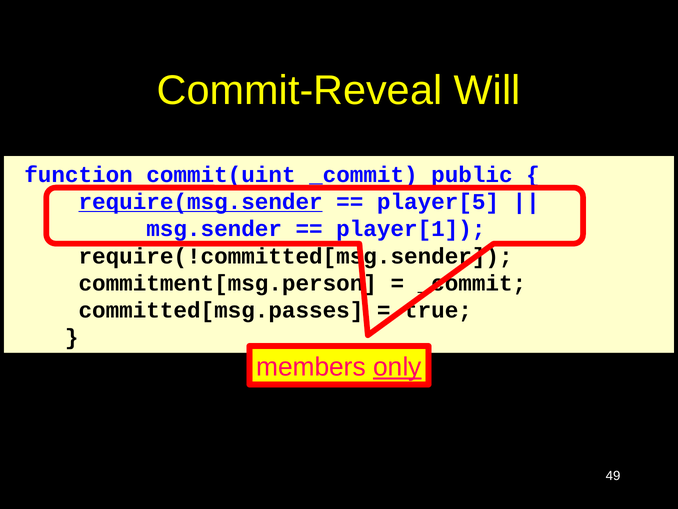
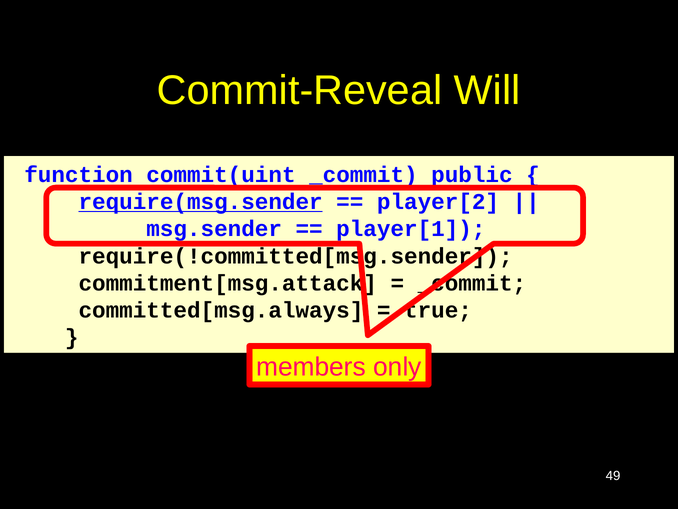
player[5: player[5 -> player[2
commitment[msg.person: commitment[msg.person -> commitment[msg.attack
committed[msg.passes: committed[msg.passes -> committed[msg.always
only underline: present -> none
